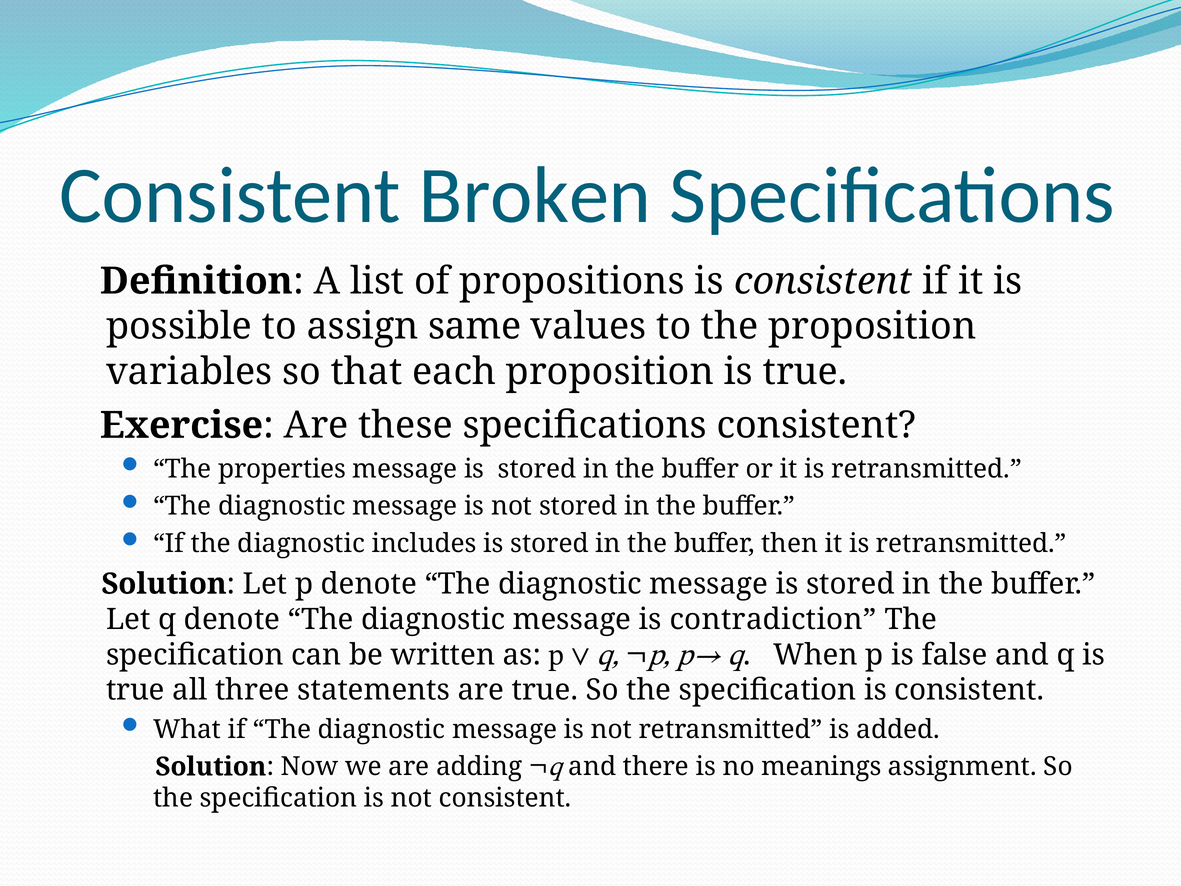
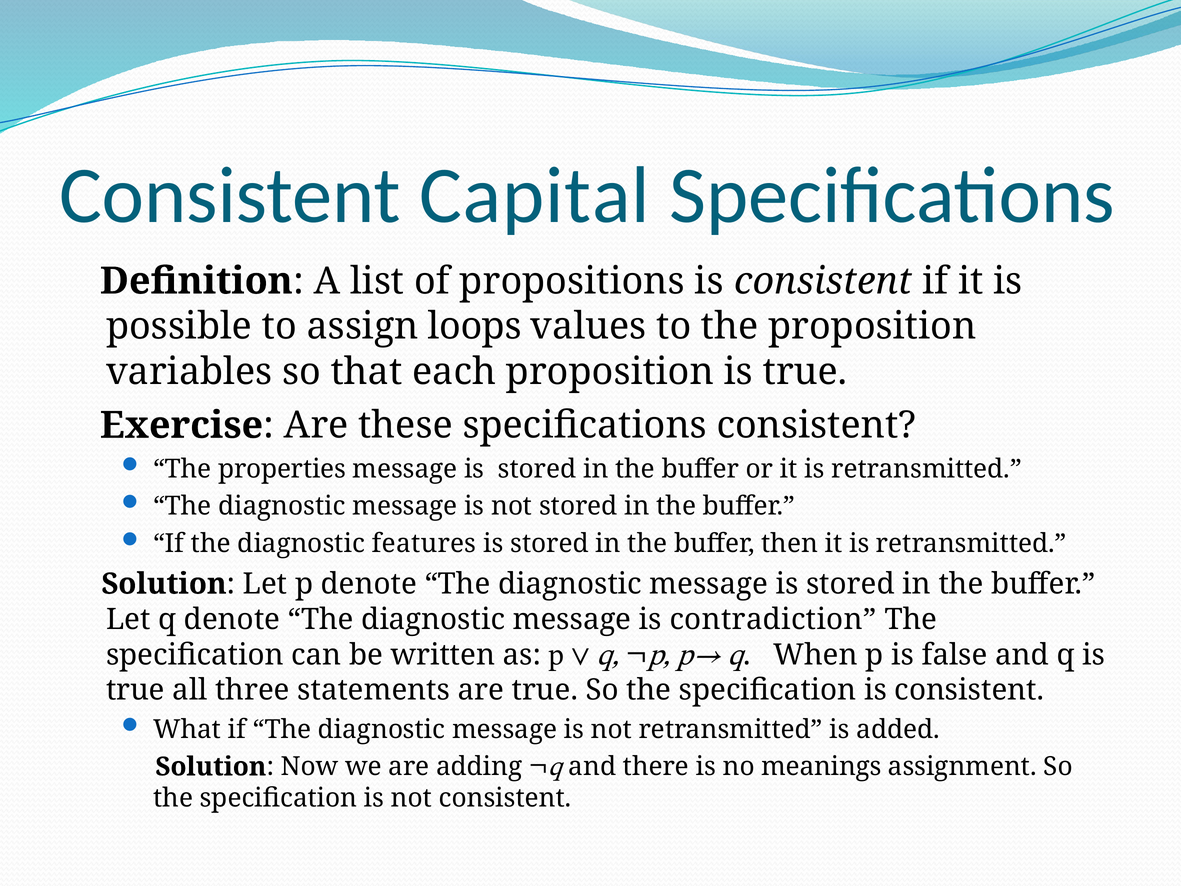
Broken: Broken -> Capital
same: same -> loops
includes: includes -> features
